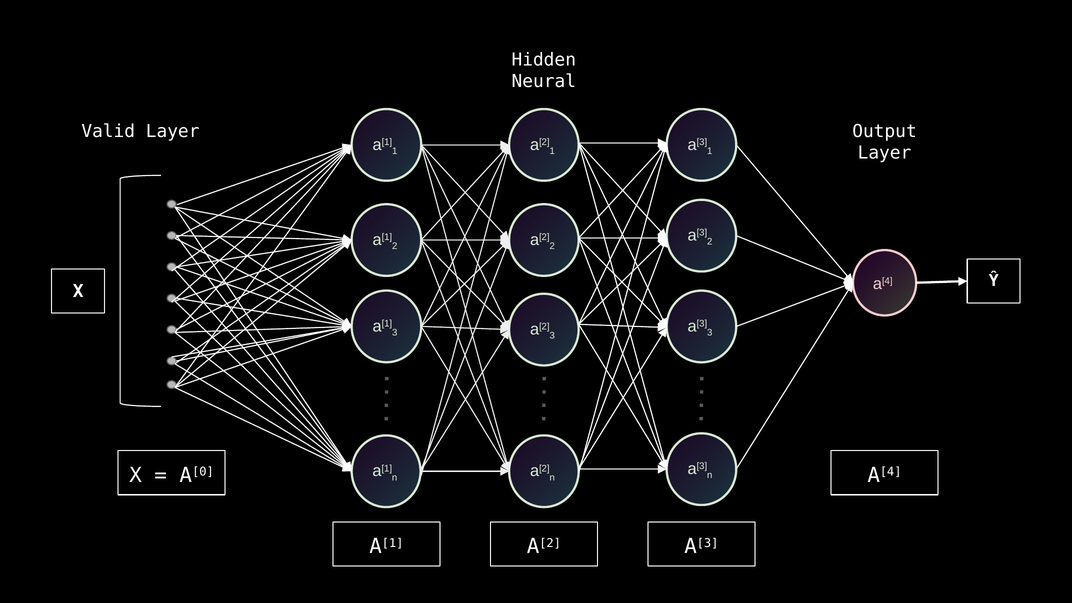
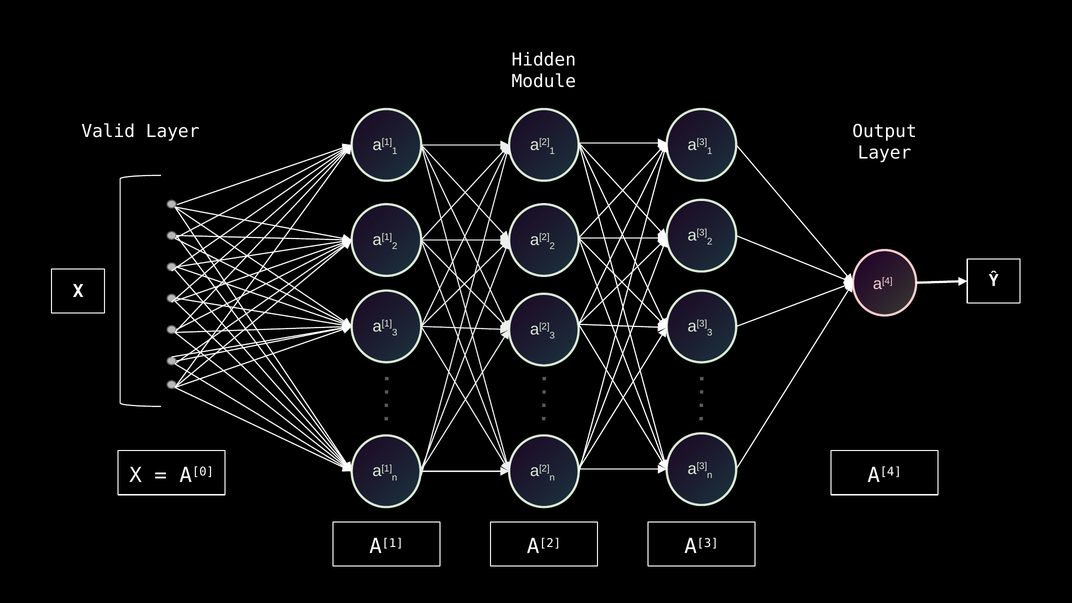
Neural: Neural -> Module
